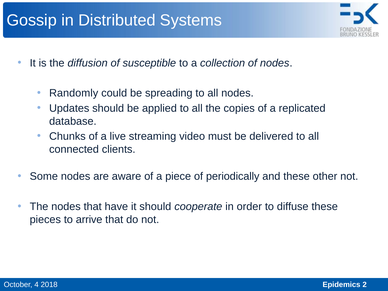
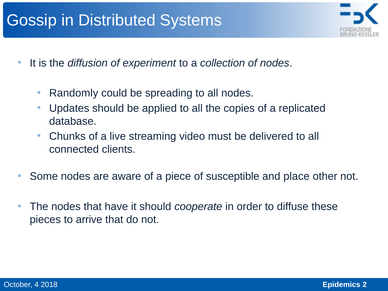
susceptible: susceptible -> experiment
periodically: periodically -> susceptible
and these: these -> place
